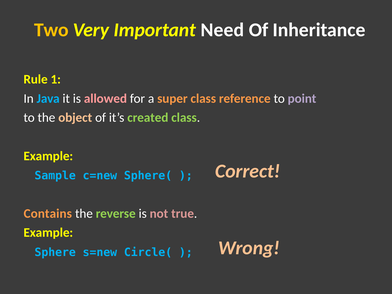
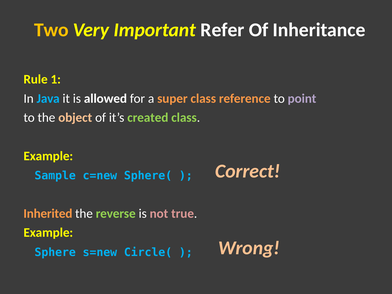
Need: Need -> Refer
allowed colour: pink -> white
Contains: Contains -> Inherited
